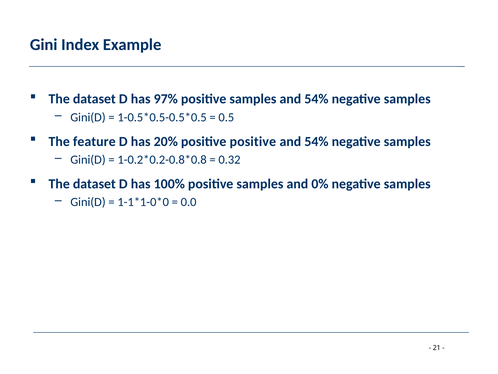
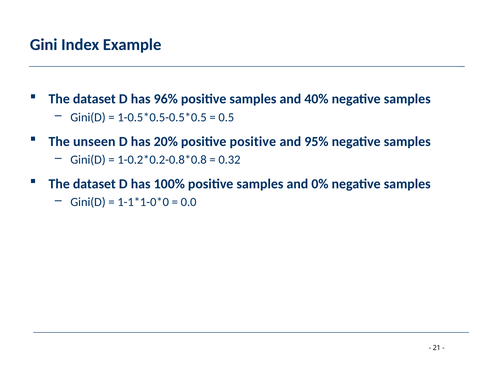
97%: 97% -> 96%
samples and 54%: 54% -> 40%
feature: feature -> unseen
54% at (316, 141): 54% -> 95%
